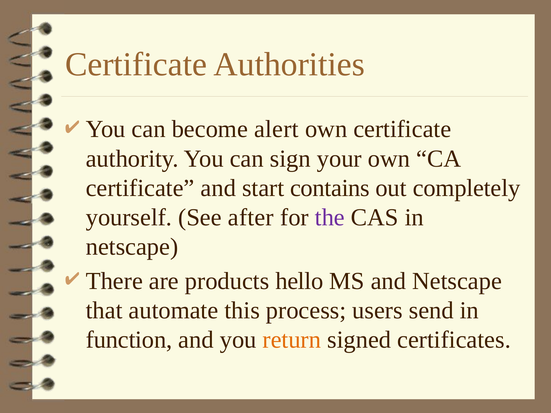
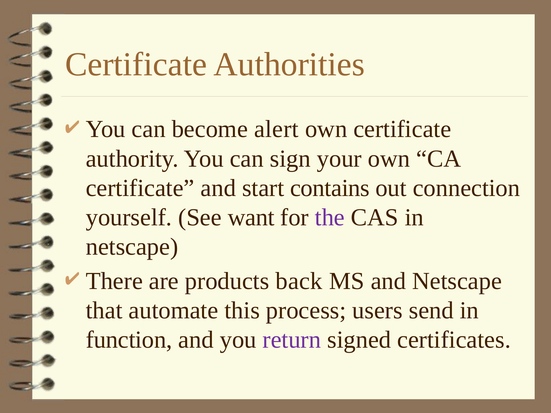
completely: completely -> connection
after: after -> want
hello: hello -> back
return colour: orange -> purple
